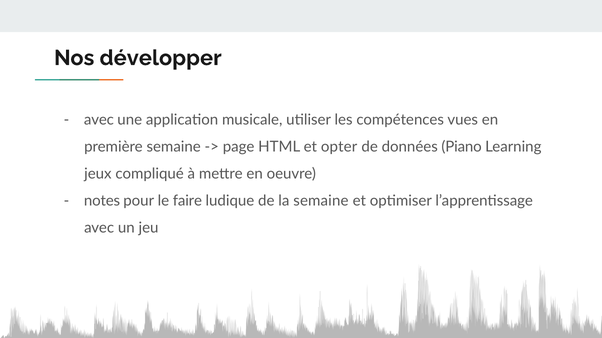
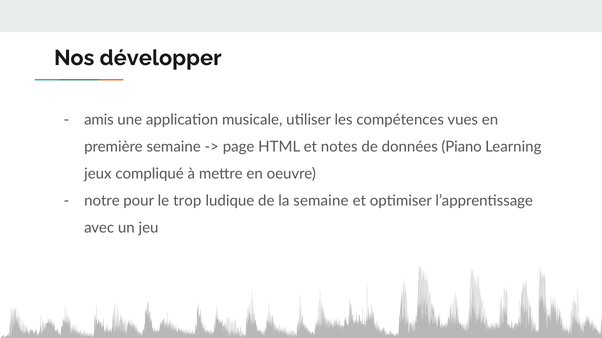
avec at (99, 120): avec -> amis
opter: opter -> notes
notes: notes -> notre
faire: faire -> trop
